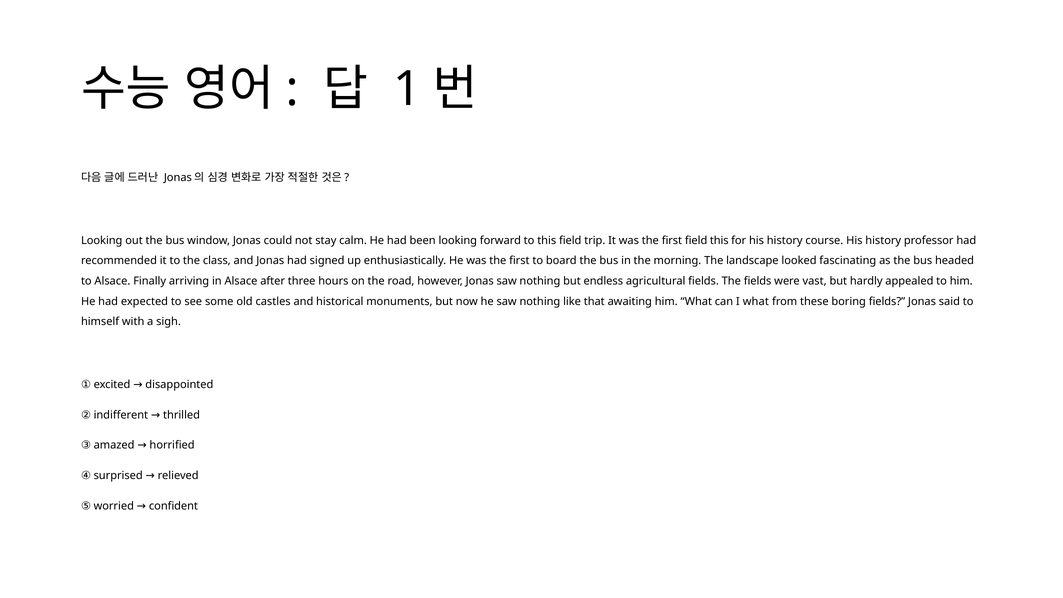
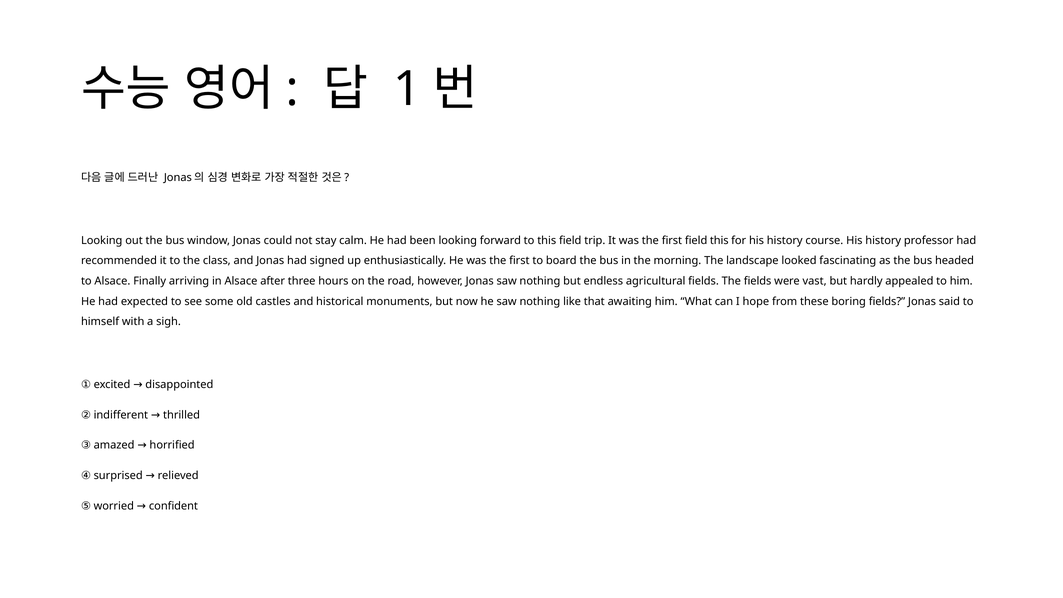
I what: what -> hope
